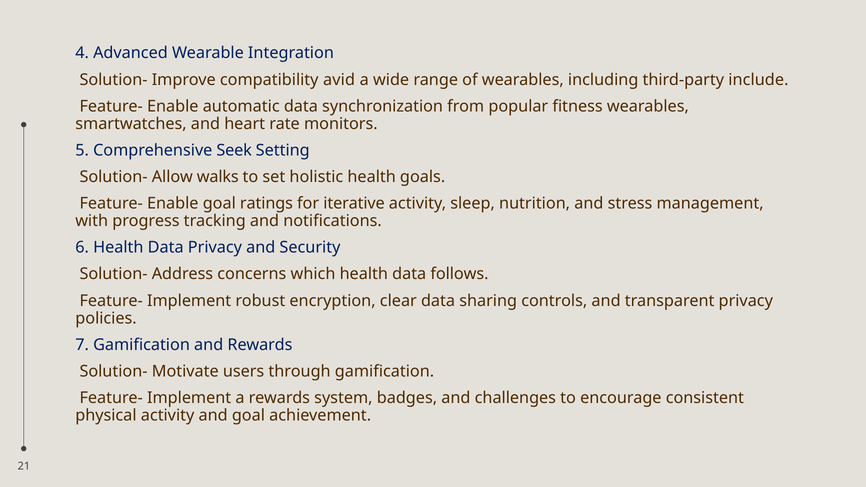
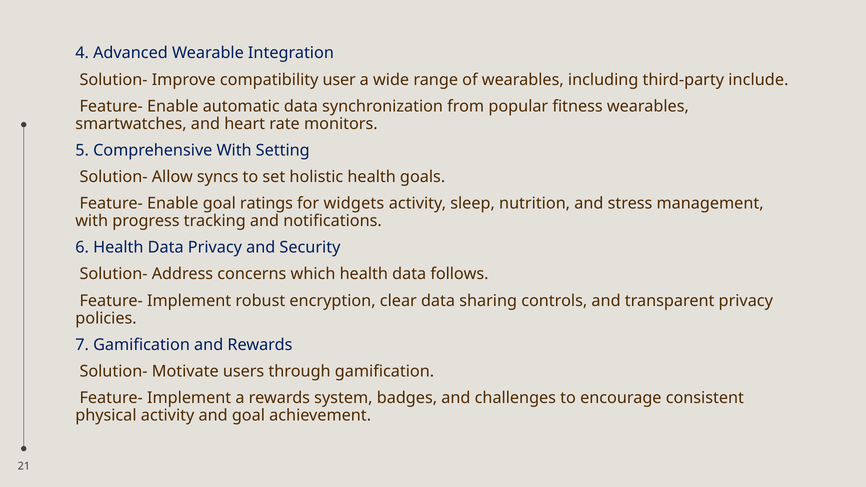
avid: avid -> user
Comprehensive Seek: Seek -> With
walks: walks -> syncs
iterative: iterative -> widgets
